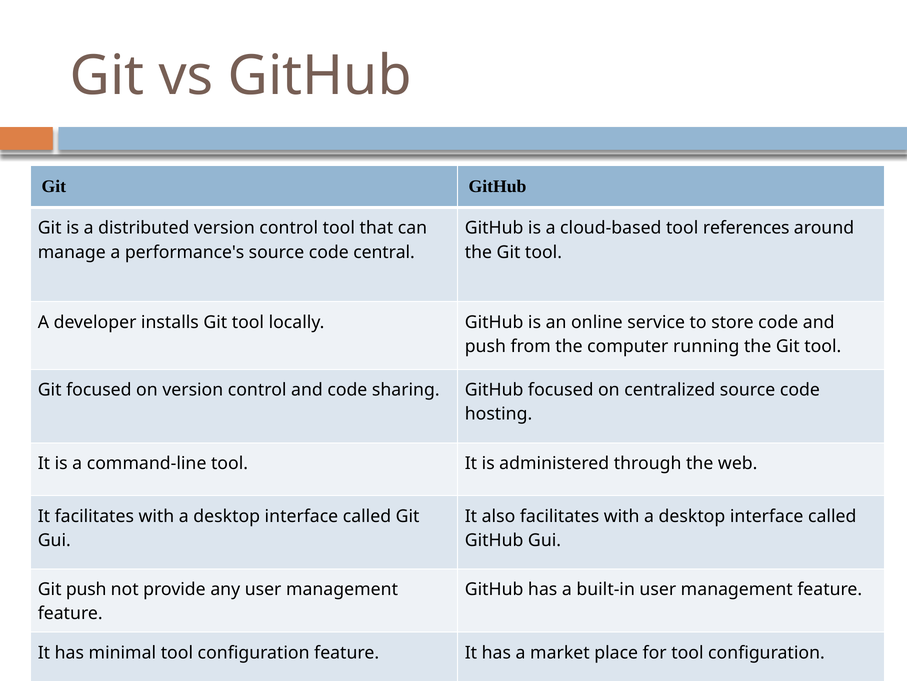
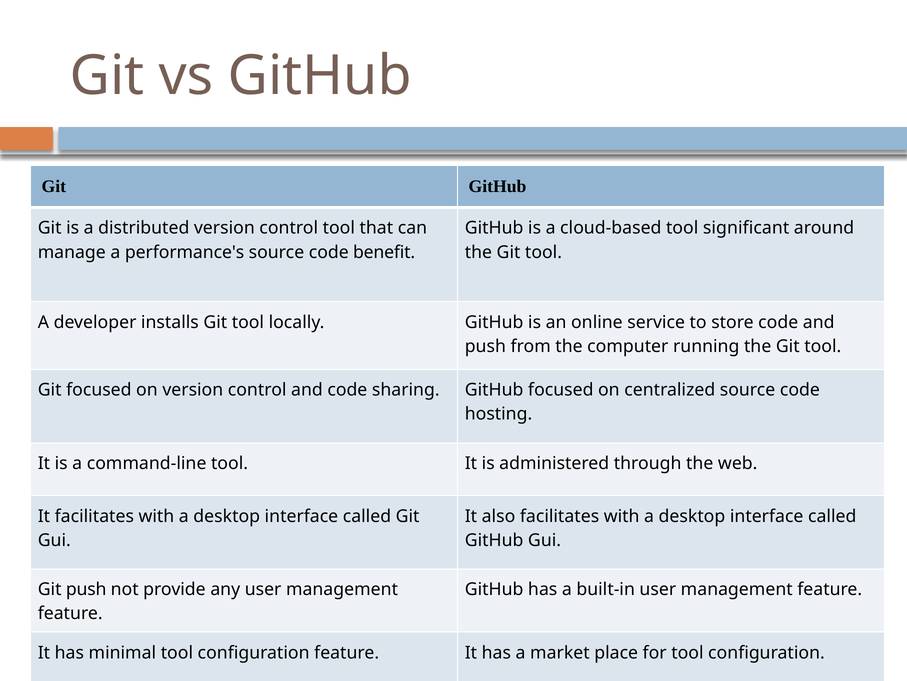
references: references -> significant
central: central -> benefit
